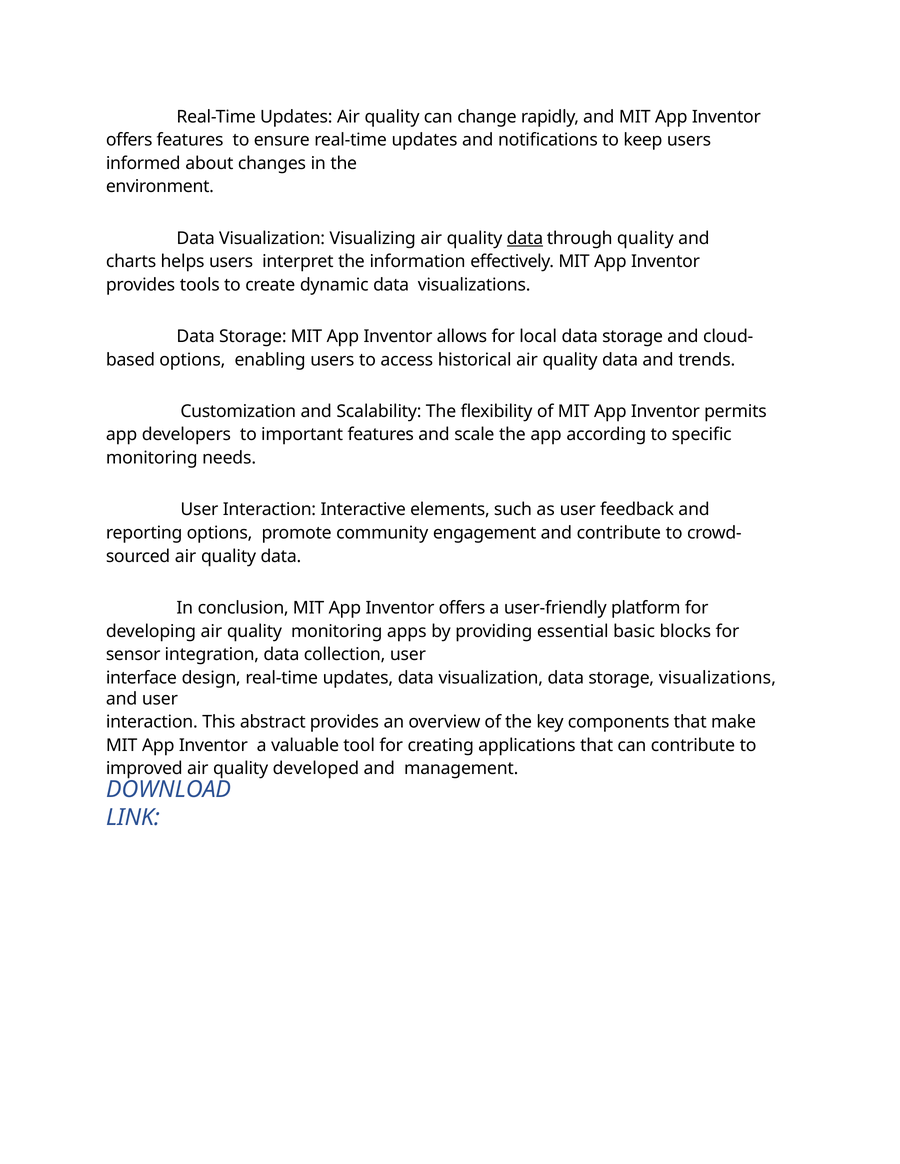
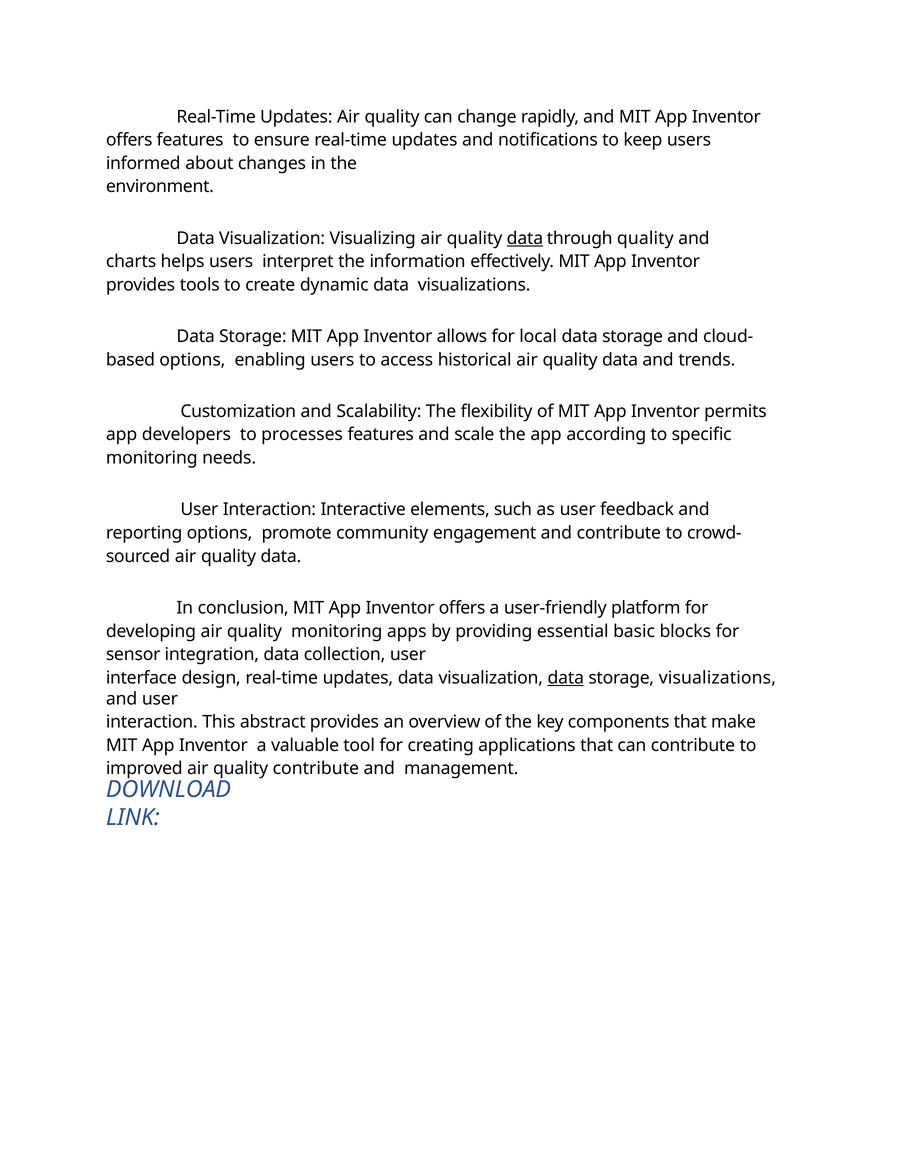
important: important -> processes
data at (566, 678) underline: none -> present
quality developed: developed -> contribute
